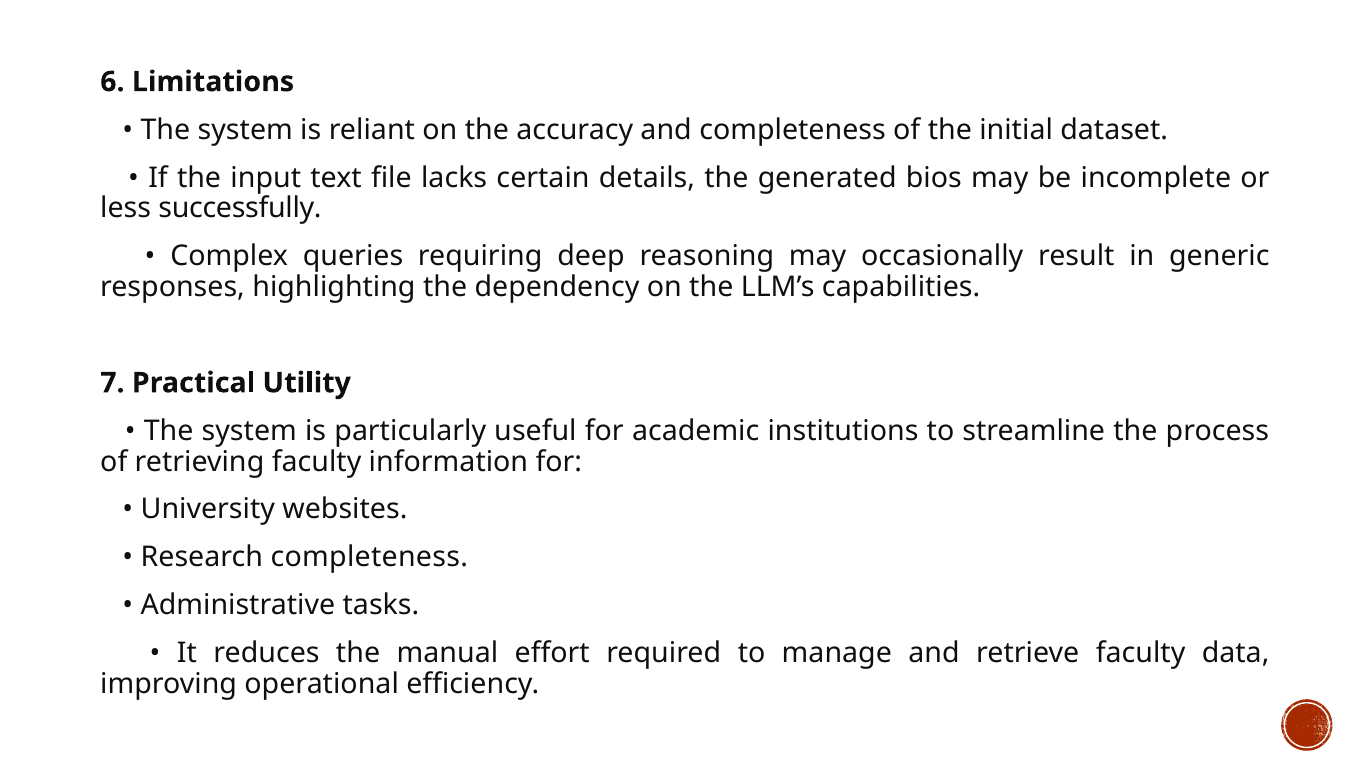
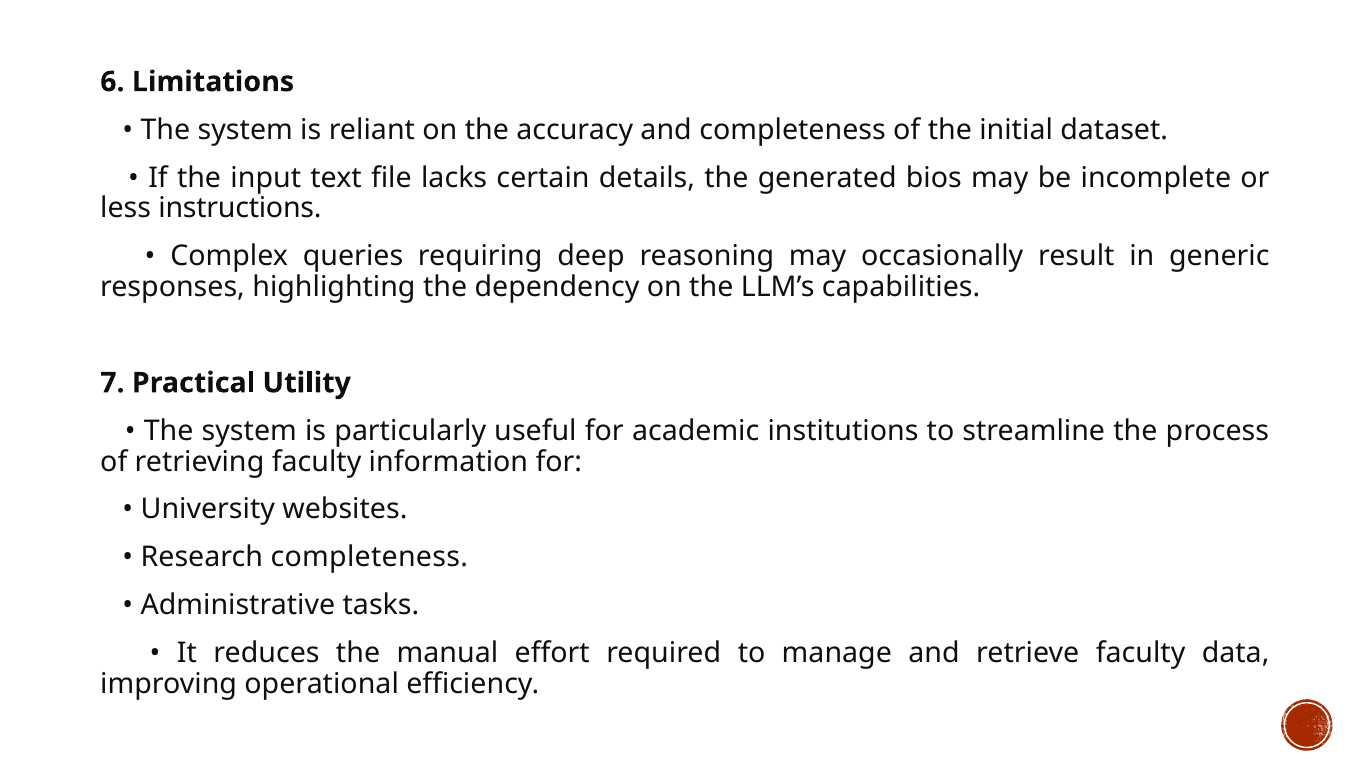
successfully: successfully -> instructions
